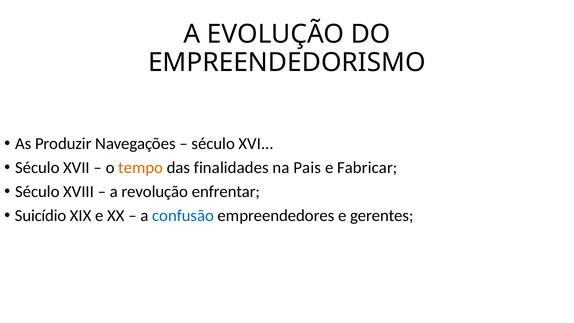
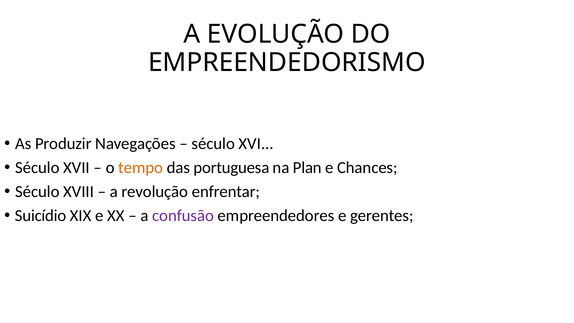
finalidades: finalidades -> portuguesa
Pais: Pais -> Plan
Fabricar: Fabricar -> Chances
confusão colour: blue -> purple
